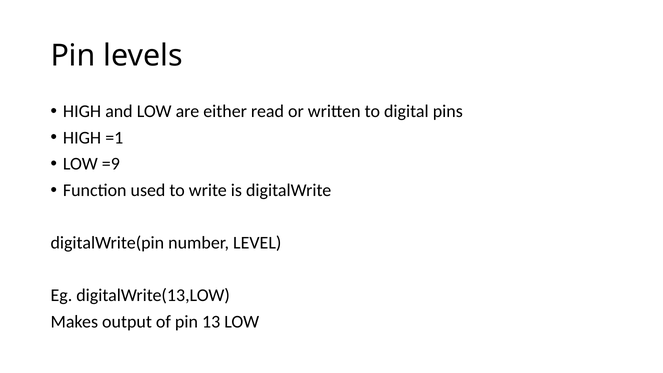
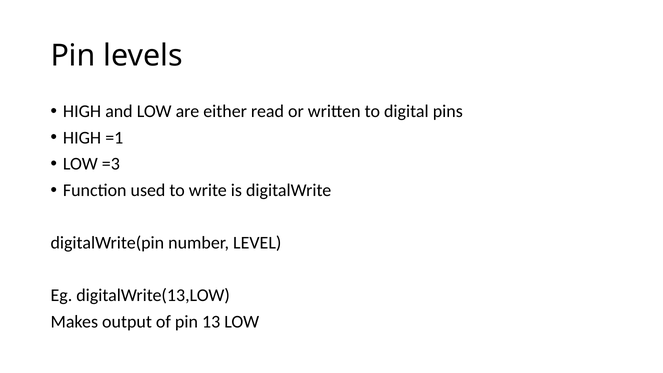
=9: =9 -> =3
